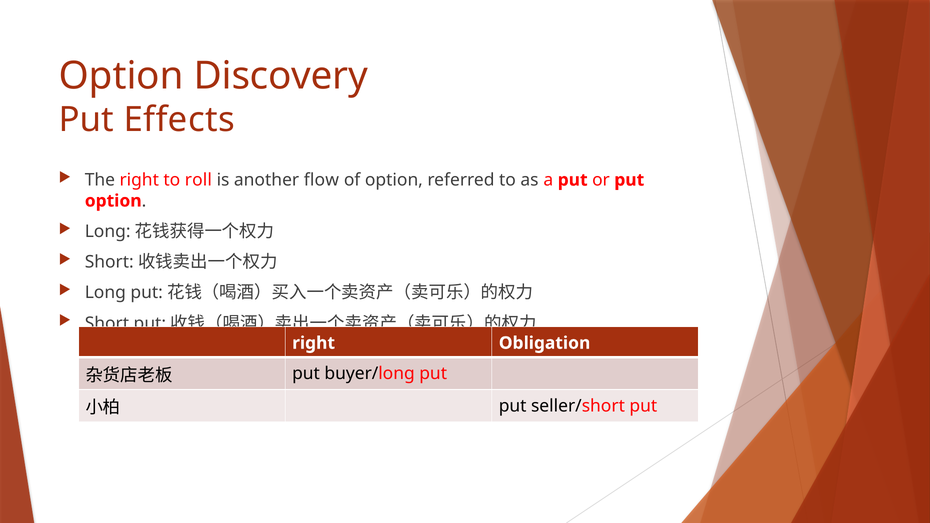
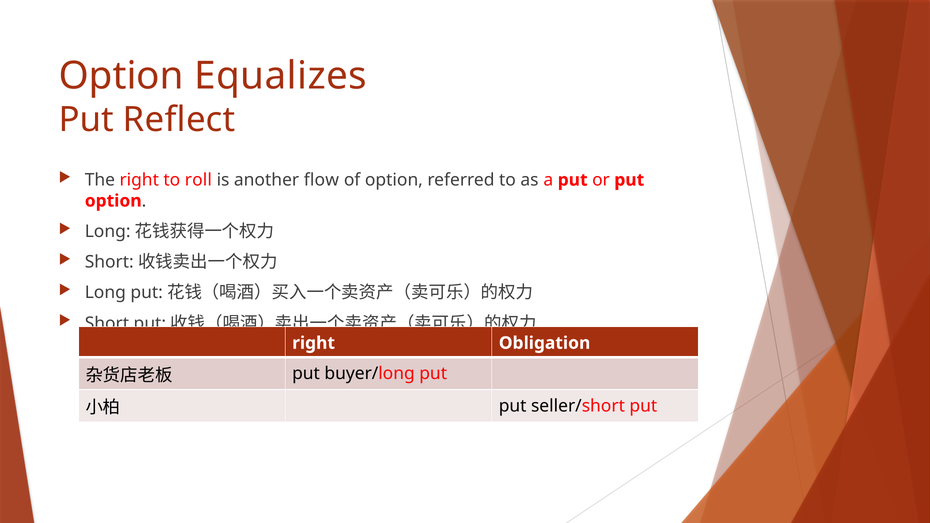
Discovery: Discovery -> Equalizes
Effects: Effects -> Reflect
